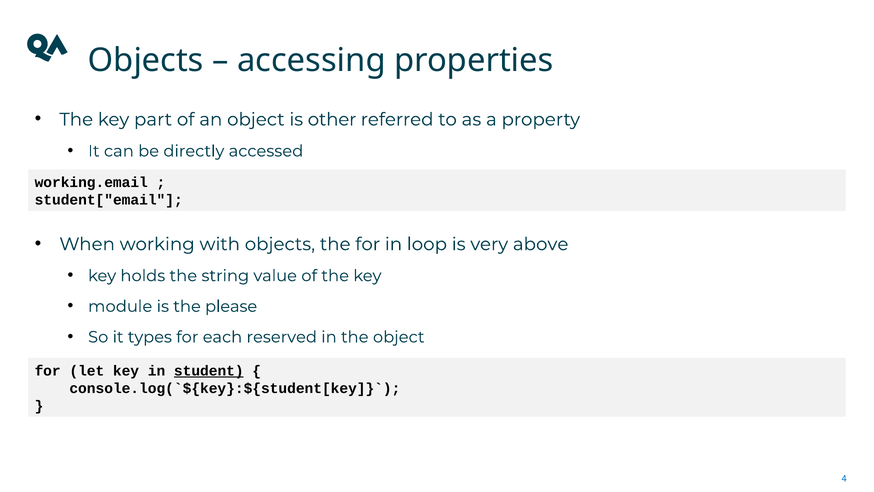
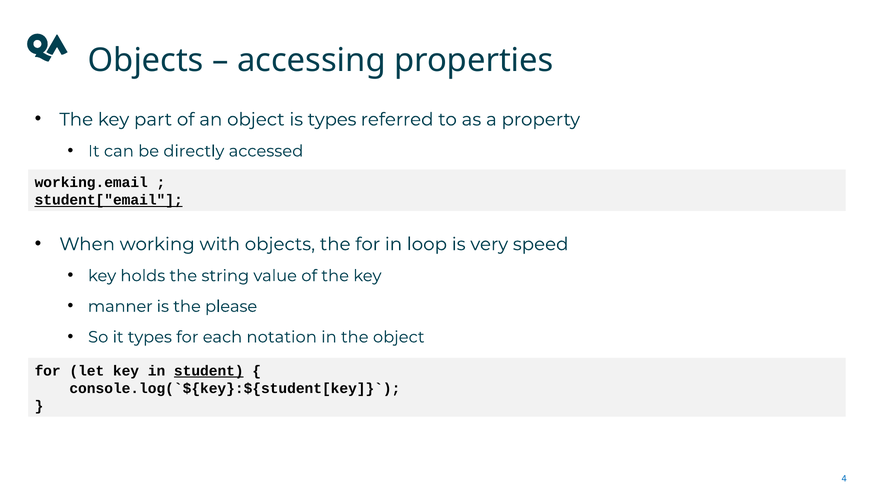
is other: other -> types
student["email underline: none -> present
above: above -> speed
module: module -> manner
reserved: reserved -> notation
